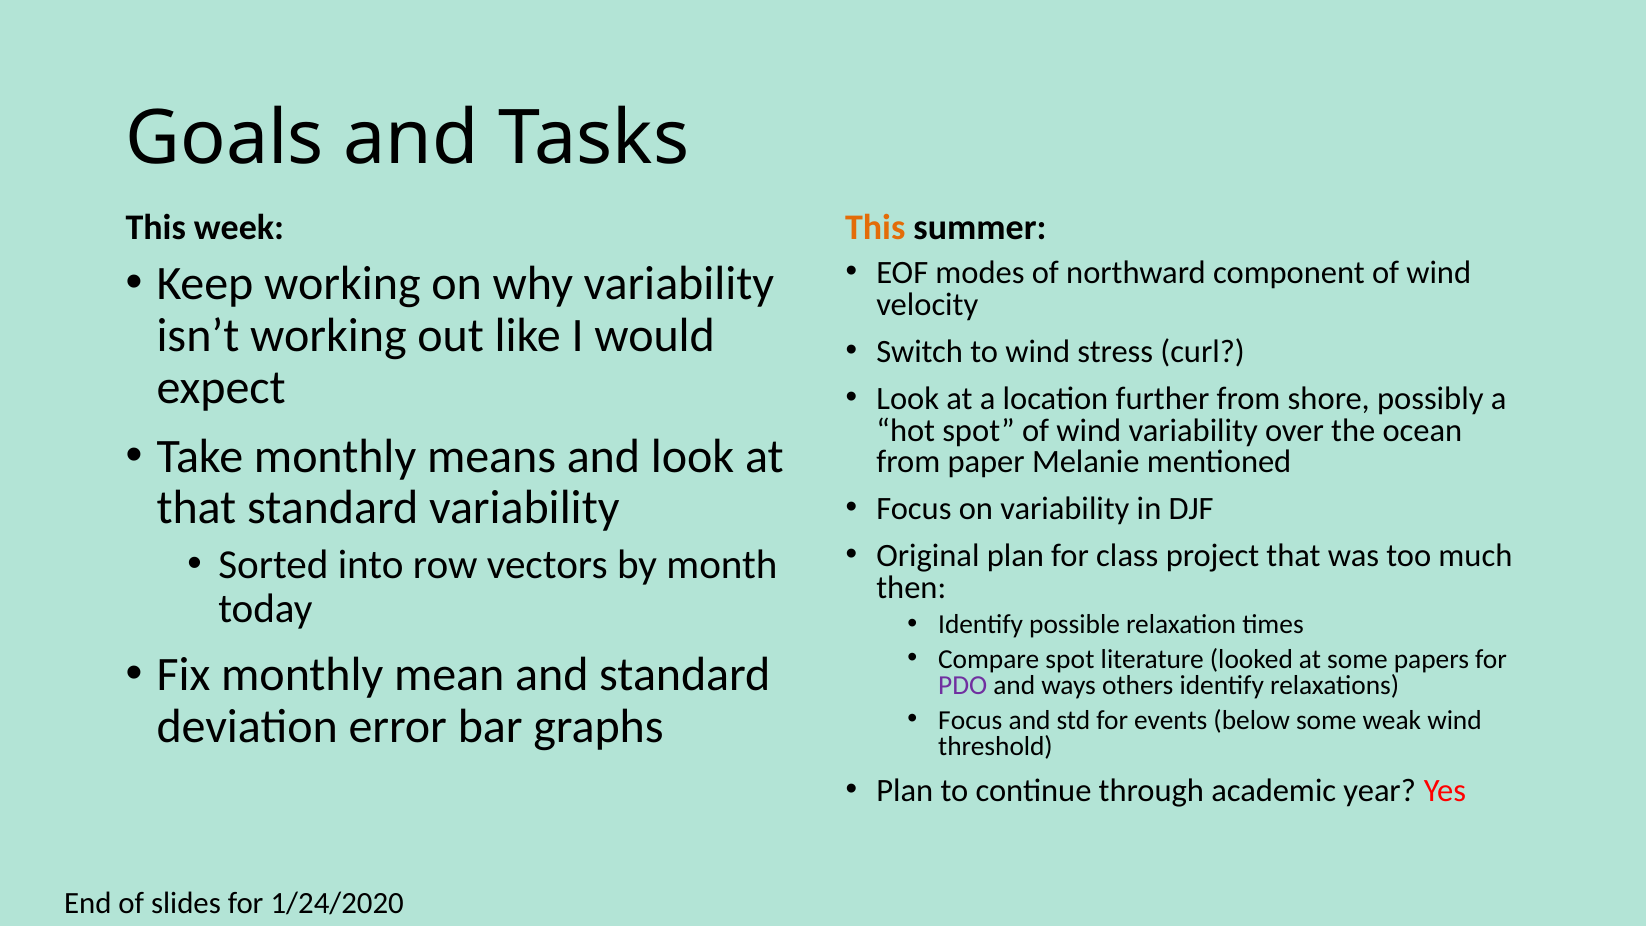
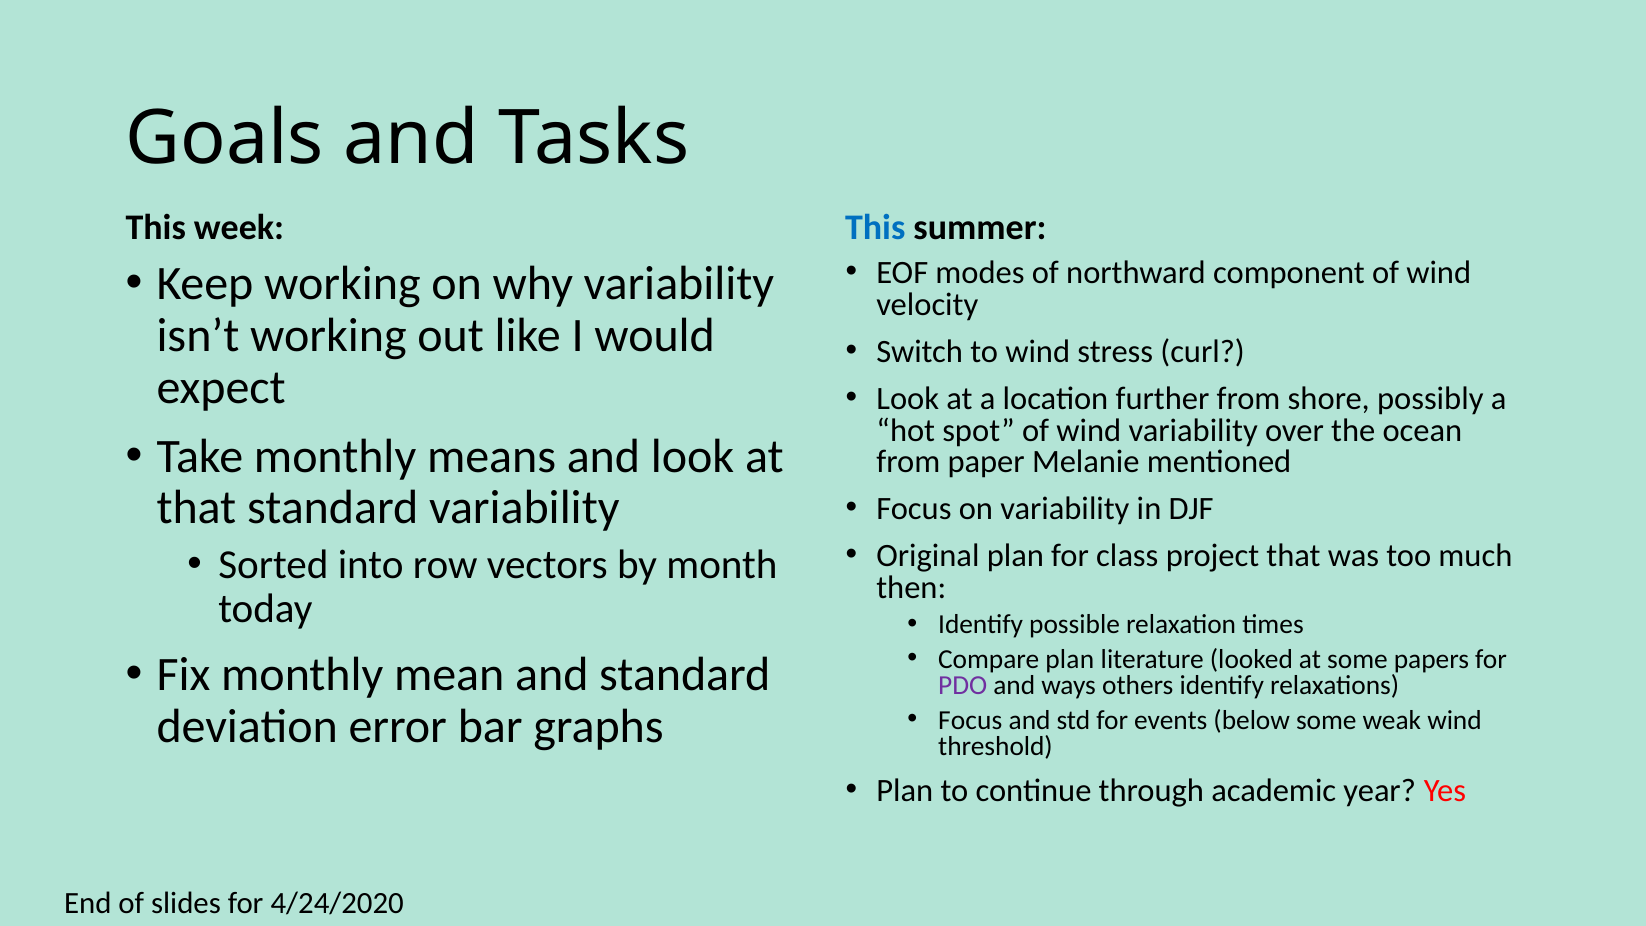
This at (875, 227) colour: orange -> blue
Compare spot: spot -> plan
1/24/2020: 1/24/2020 -> 4/24/2020
